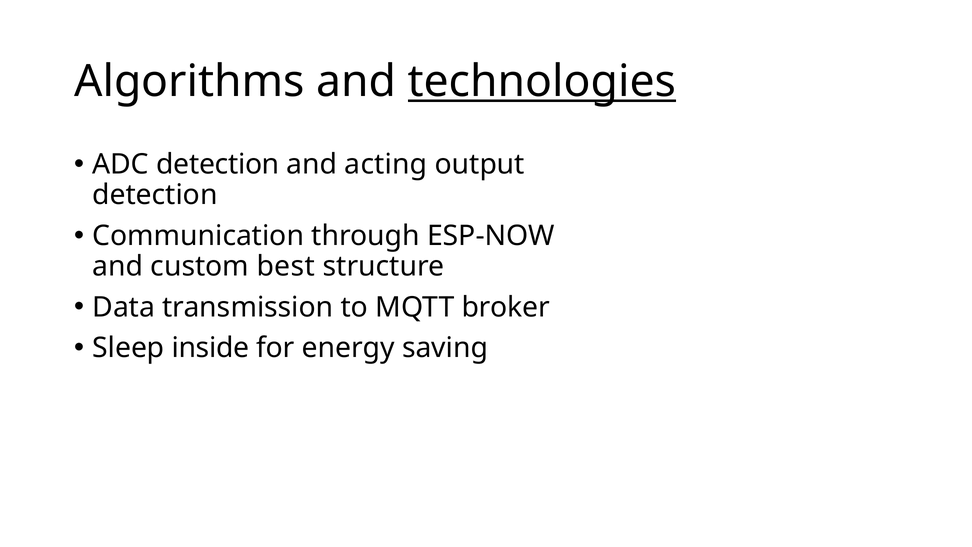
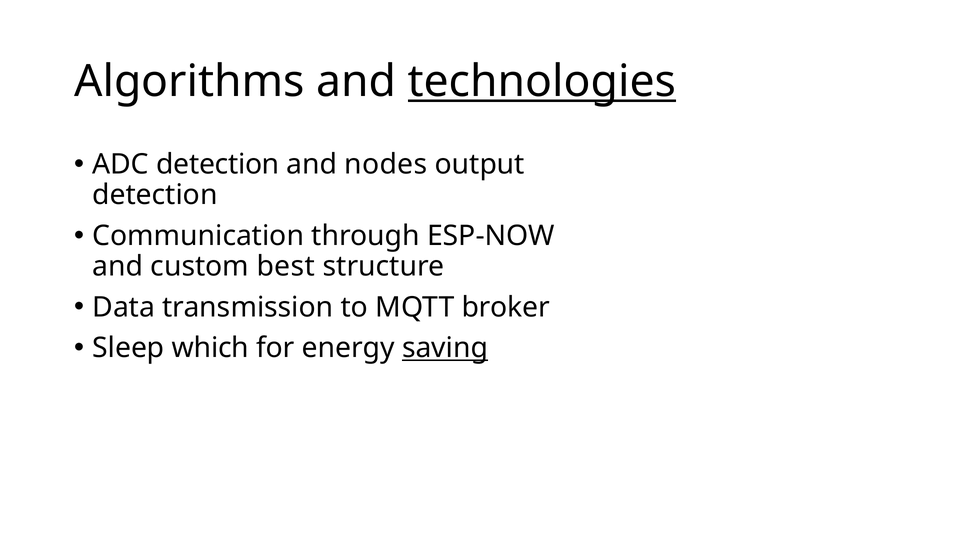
acting: acting -> nodes
inside: inside -> which
saving underline: none -> present
